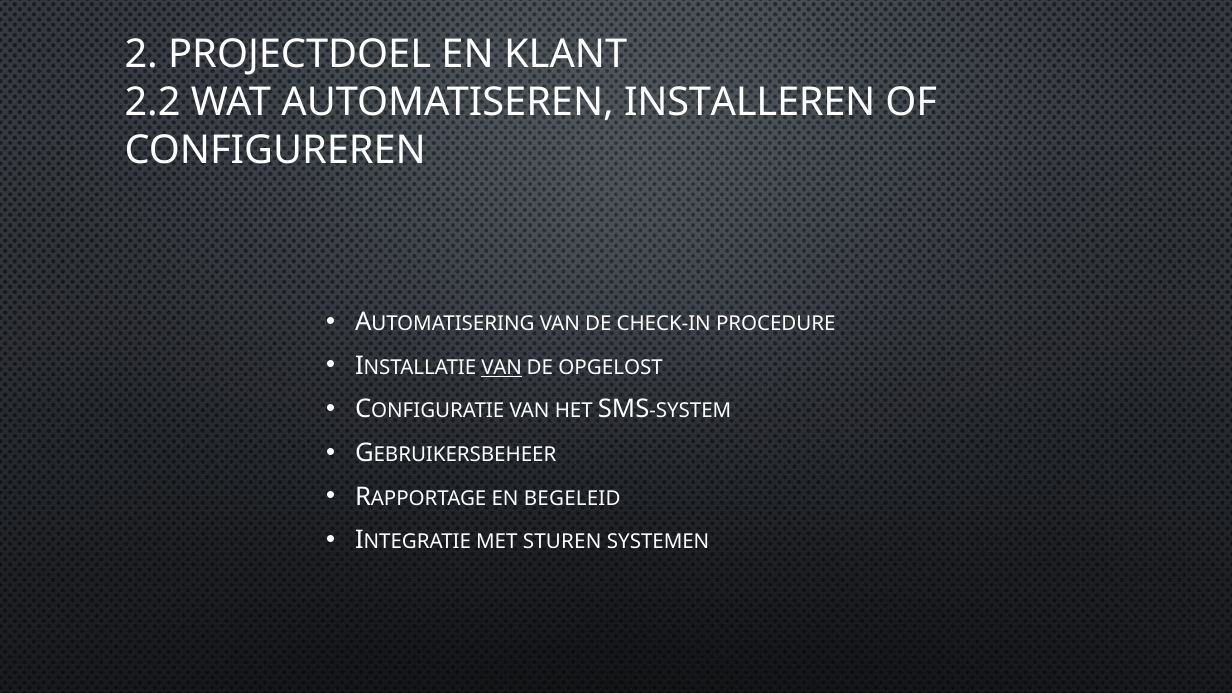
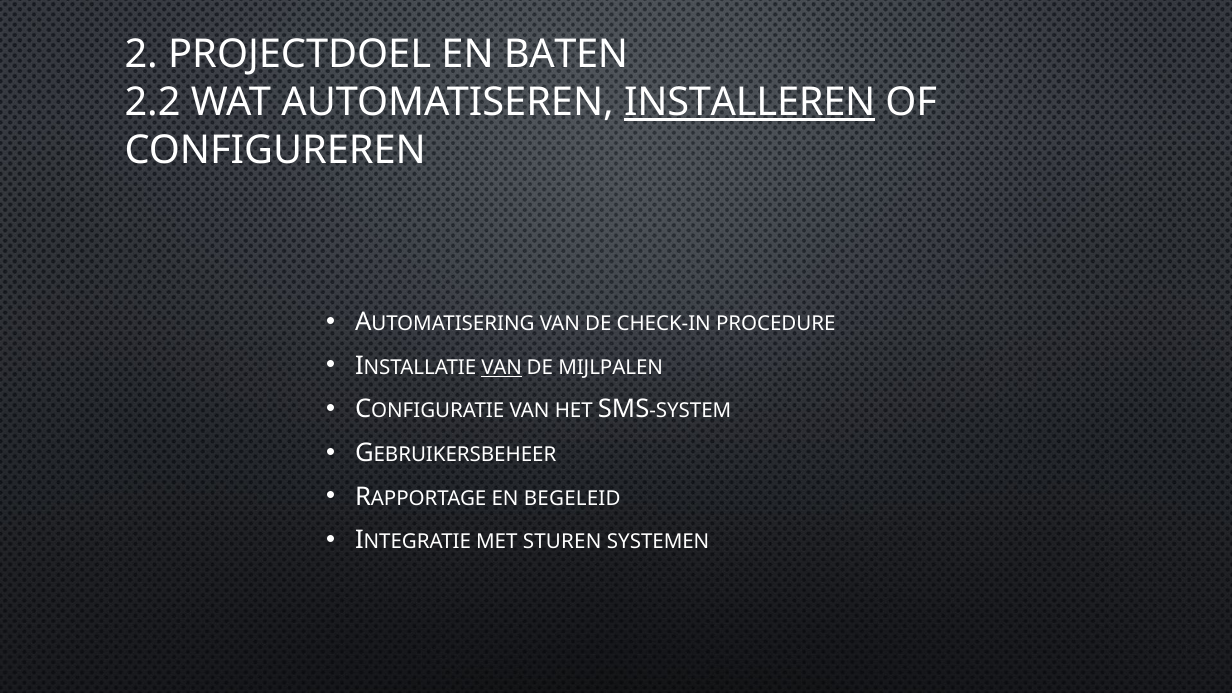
KLANT: KLANT -> BATEN
INSTALLEREN underline: none -> present
OPGELOST: OPGELOST -> MIJLPALEN
